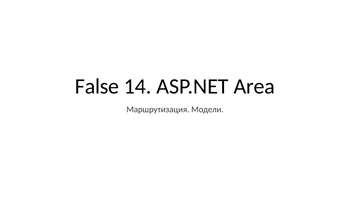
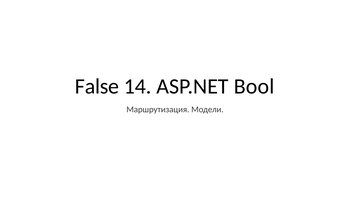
Area: Area -> Bool
